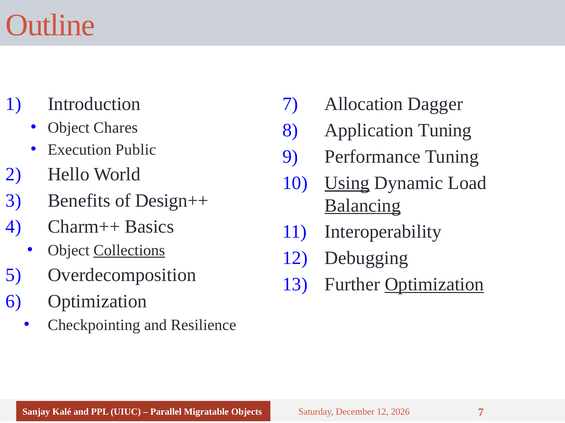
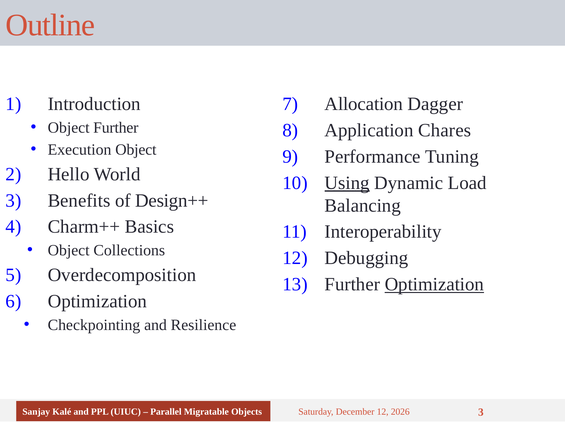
Object Chares: Chares -> Further
Application Tuning: Tuning -> Chares
Execution Public: Public -> Object
Balancing underline: present -> none
Collections underline: present -> none
7 at (481, 413): 7 -> 3
